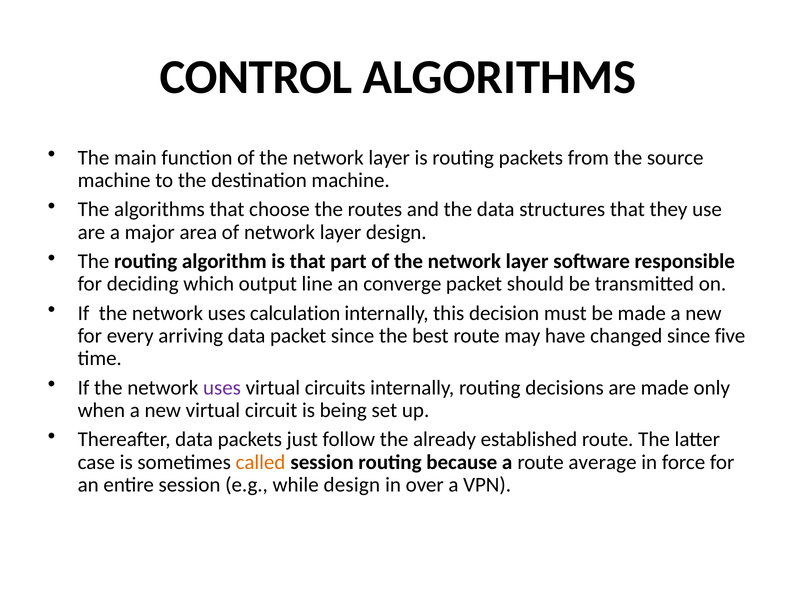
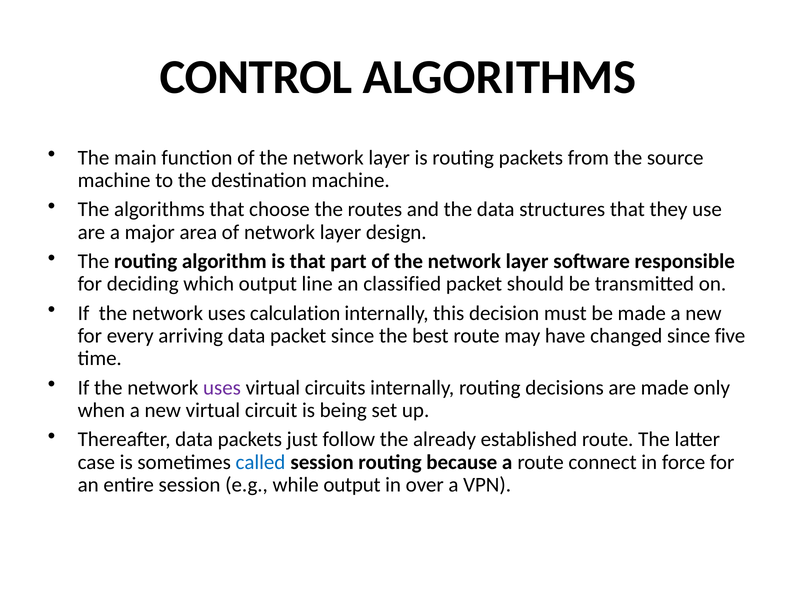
converge: converge -> classified
called colour: orange -> blue
average: average -> connect
while design: design -> output
